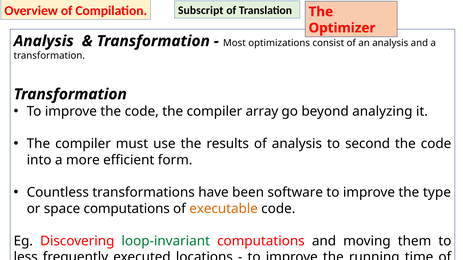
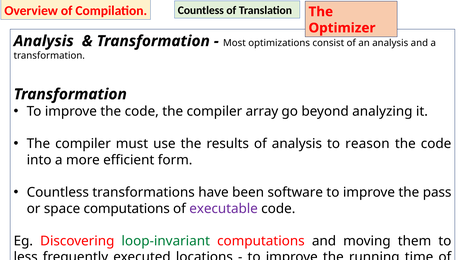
Compilation Subscript: Subscript -> Countless
second: second -> reason
type: type -> pass
executable colour: orange -> purple
